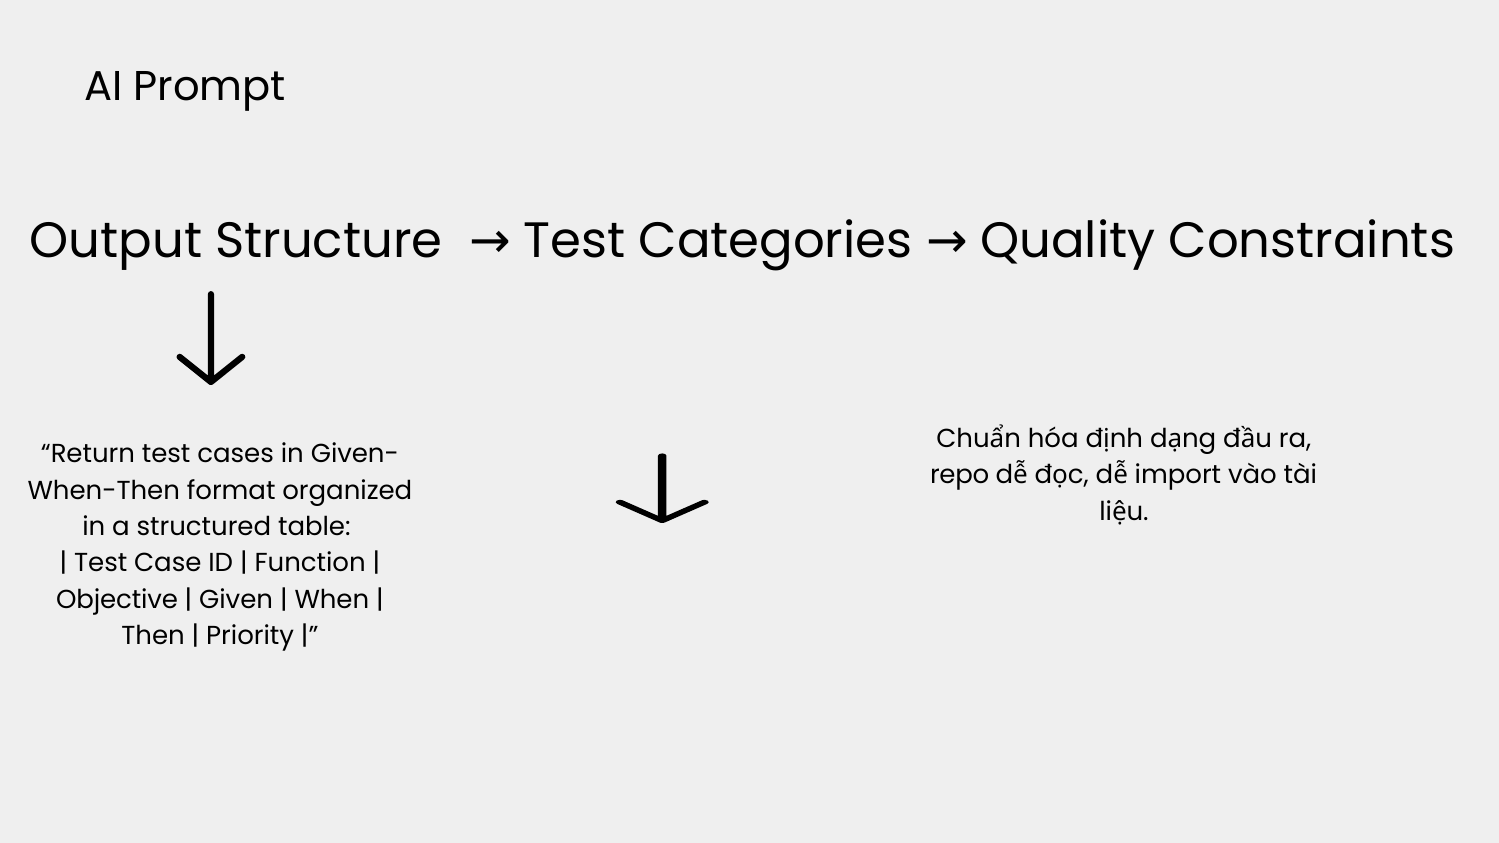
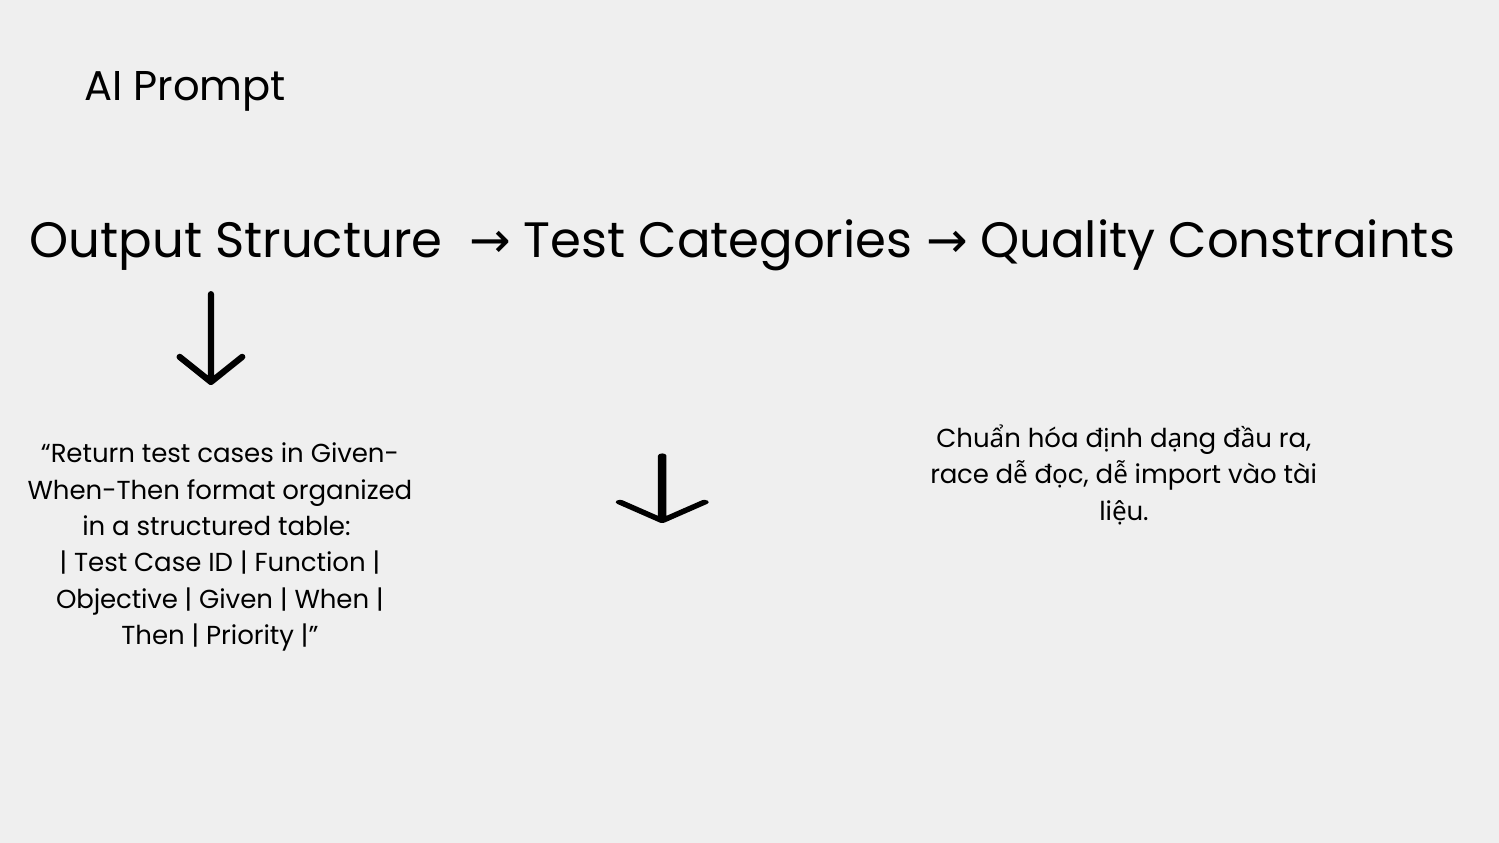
repo: repo -> race
